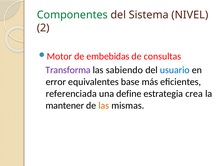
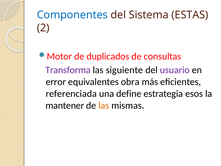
Componentes colour: green -> blue
NIVEL: NIVEL -> ESTAS
embebidas: embebidas -> duplicados
sabiendo: sabiendo -> siguiente
usuario colour: blue -> purple
base: base -> obra
crea: crea -> esos
